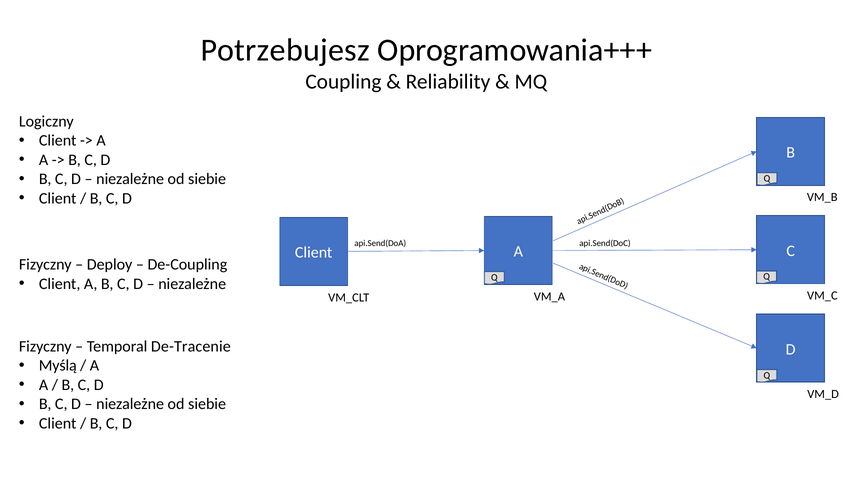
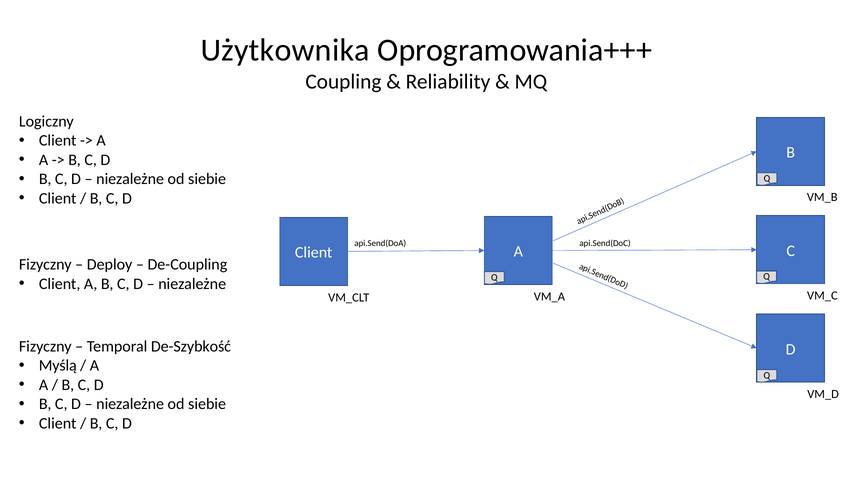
Potrzebujesz: Potrzebujesz -> Użytkownika
De-Tracenie: De-Tracenie -> De-Szybkość
